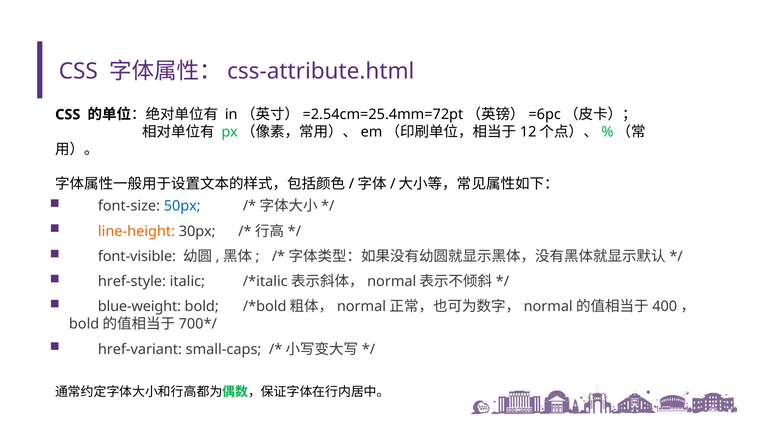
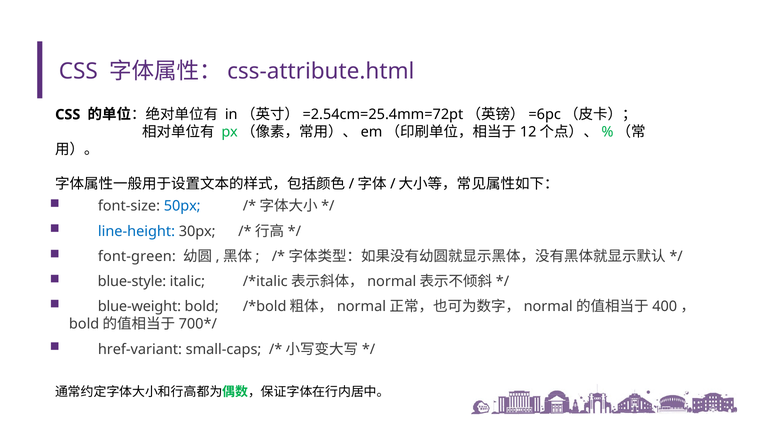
line-height colour: orange -> blue
font-visible: font-visible -> font-green
href-style: href-style -> blue-style
